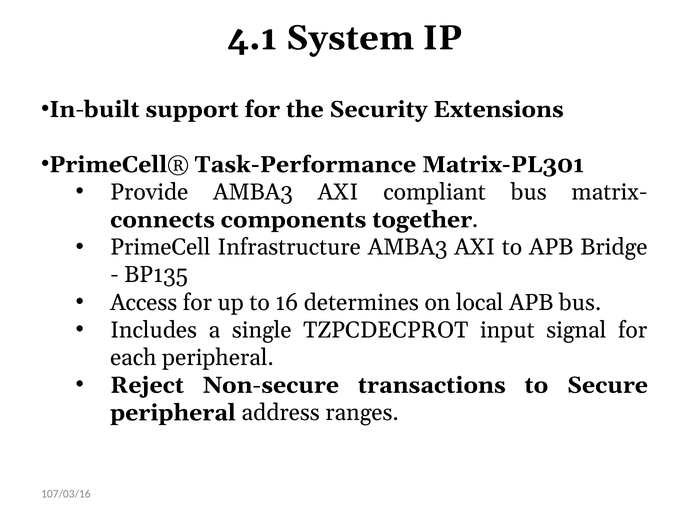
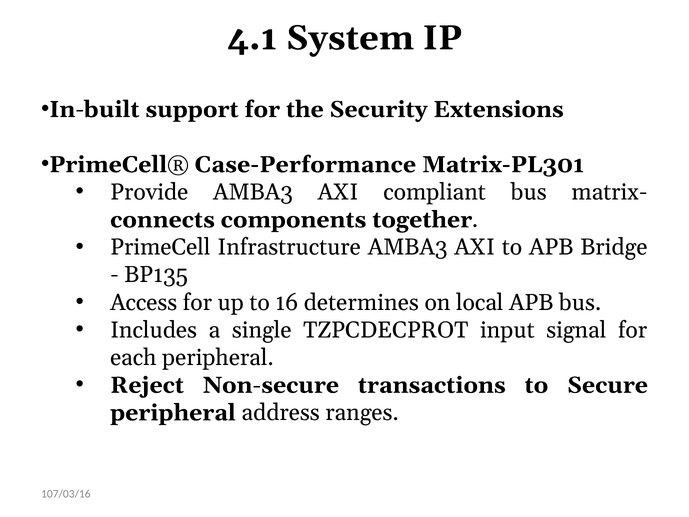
Task-Performance: Task-Performance -> Case-Performance
